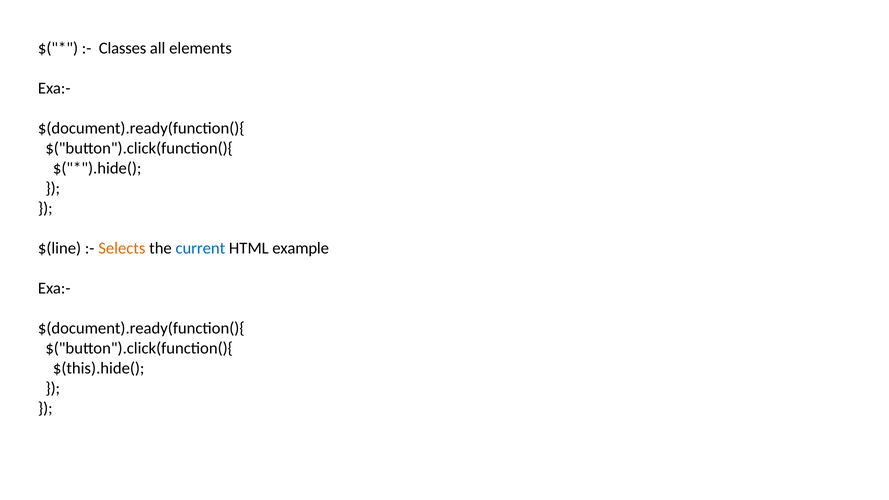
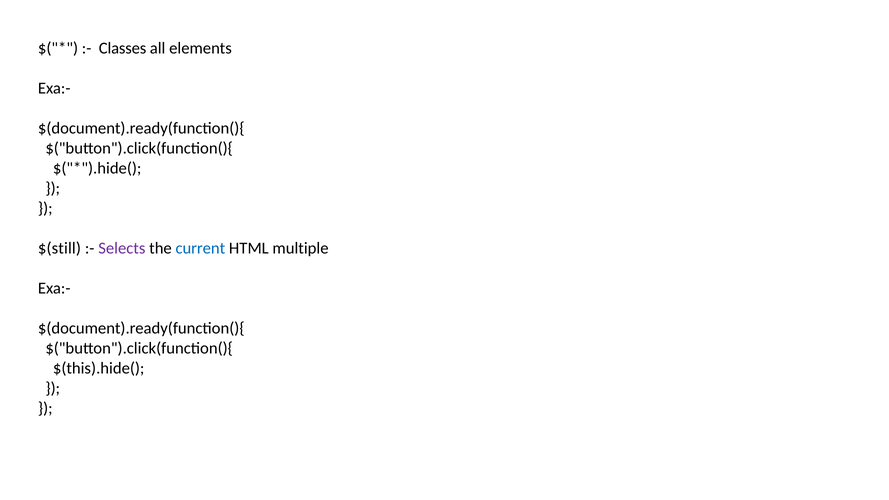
$(line: $(line -> $(still
Selects colour: orange -> purple
example: example -> multiple
